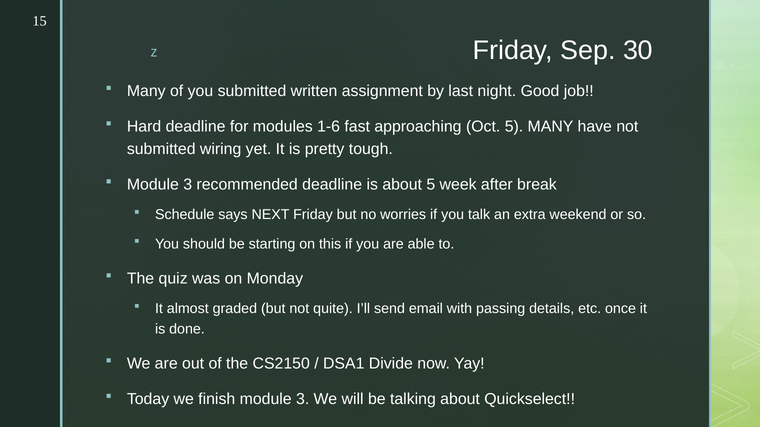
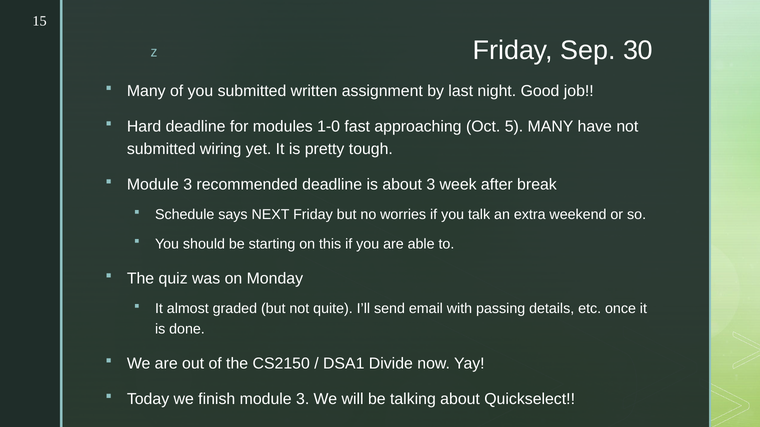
1-6: 1-6 -> 1-0
about 5: 5 -> 3
